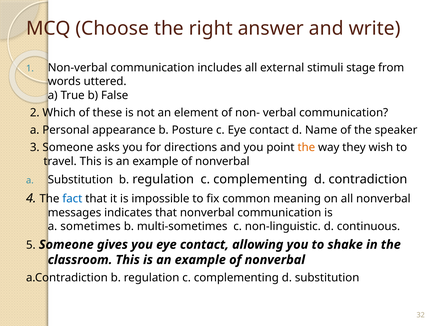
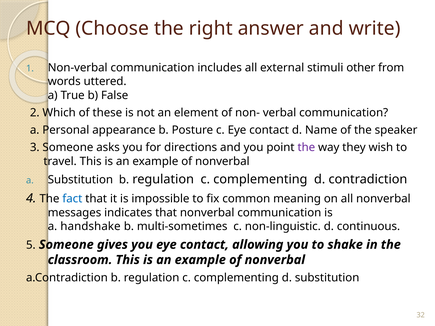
stage: stage -> other
the at (306, 148) colour: orange -> purple
sometimes: sometimes -> handshake
